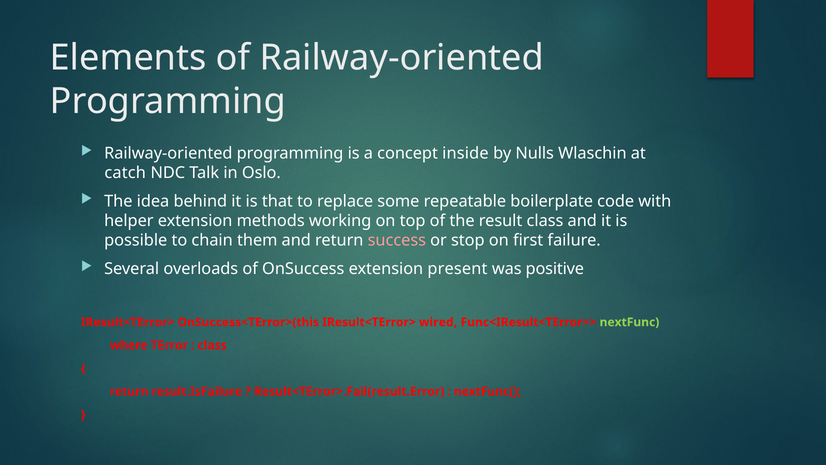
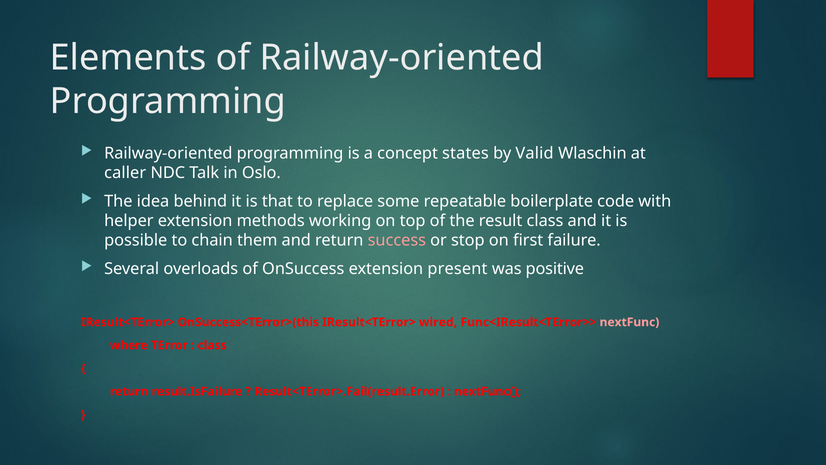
inside: inside -> states
Nulls: Nulls -> Valid
catch: catch -> caller
nextFunc colour: light green -> pink
